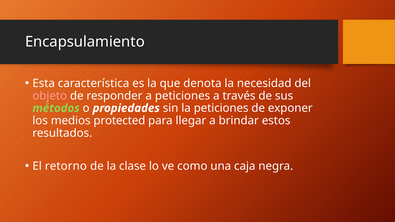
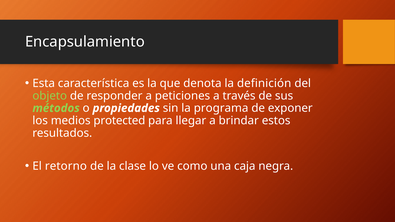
necesidad: necesidad -> definición
objeto colour: pink -> light green
la peticiones: peticiones -> programa
